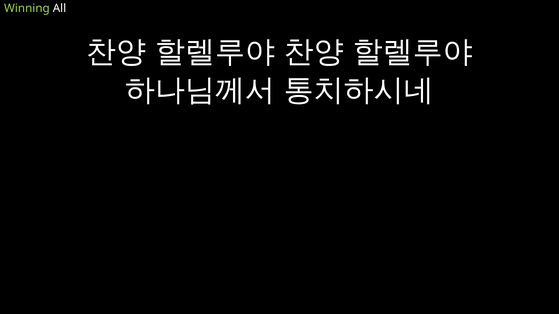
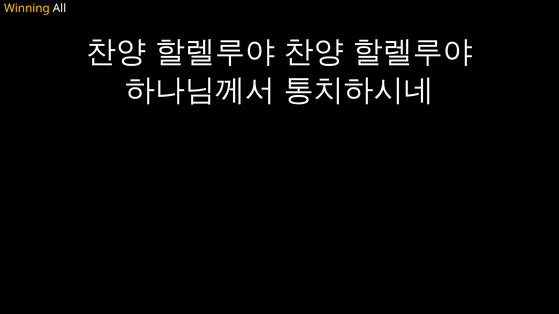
Winning colour: light green -> yellow
